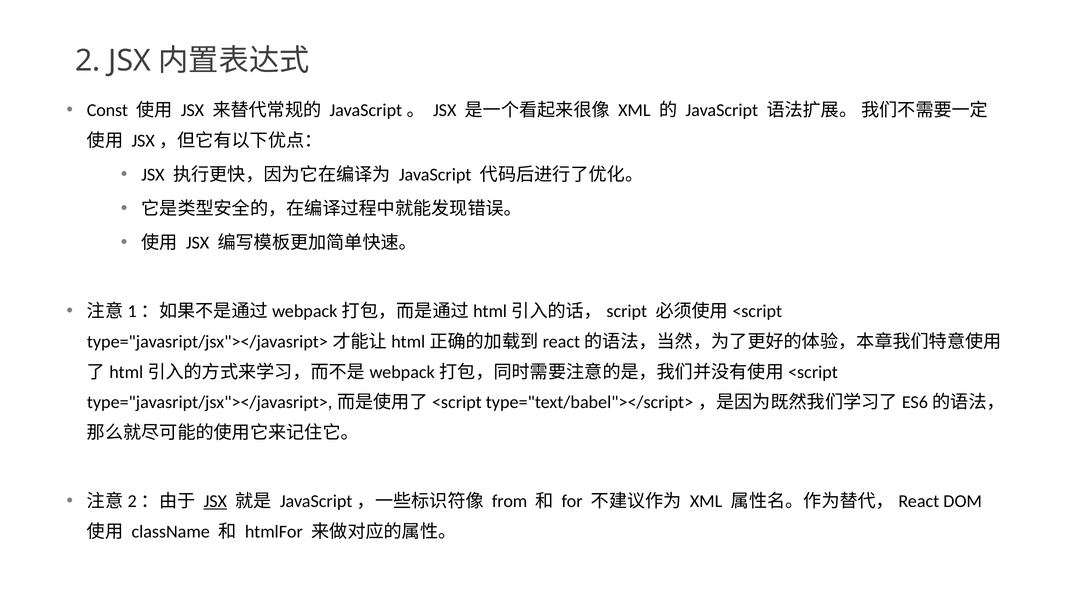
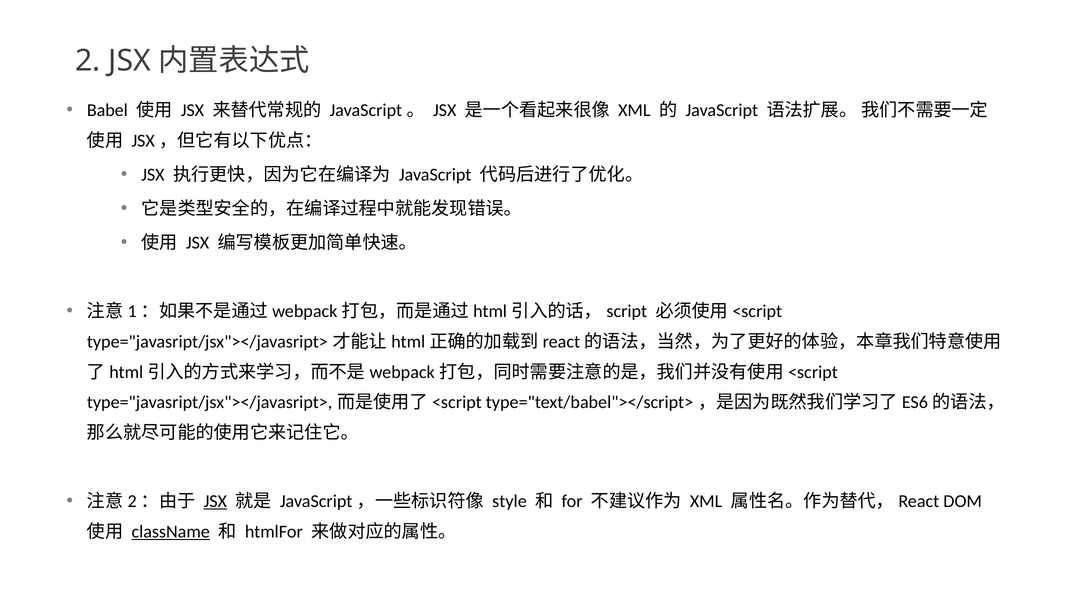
Const: Const -> Babel
from: from -> style
className underline: none -> present
